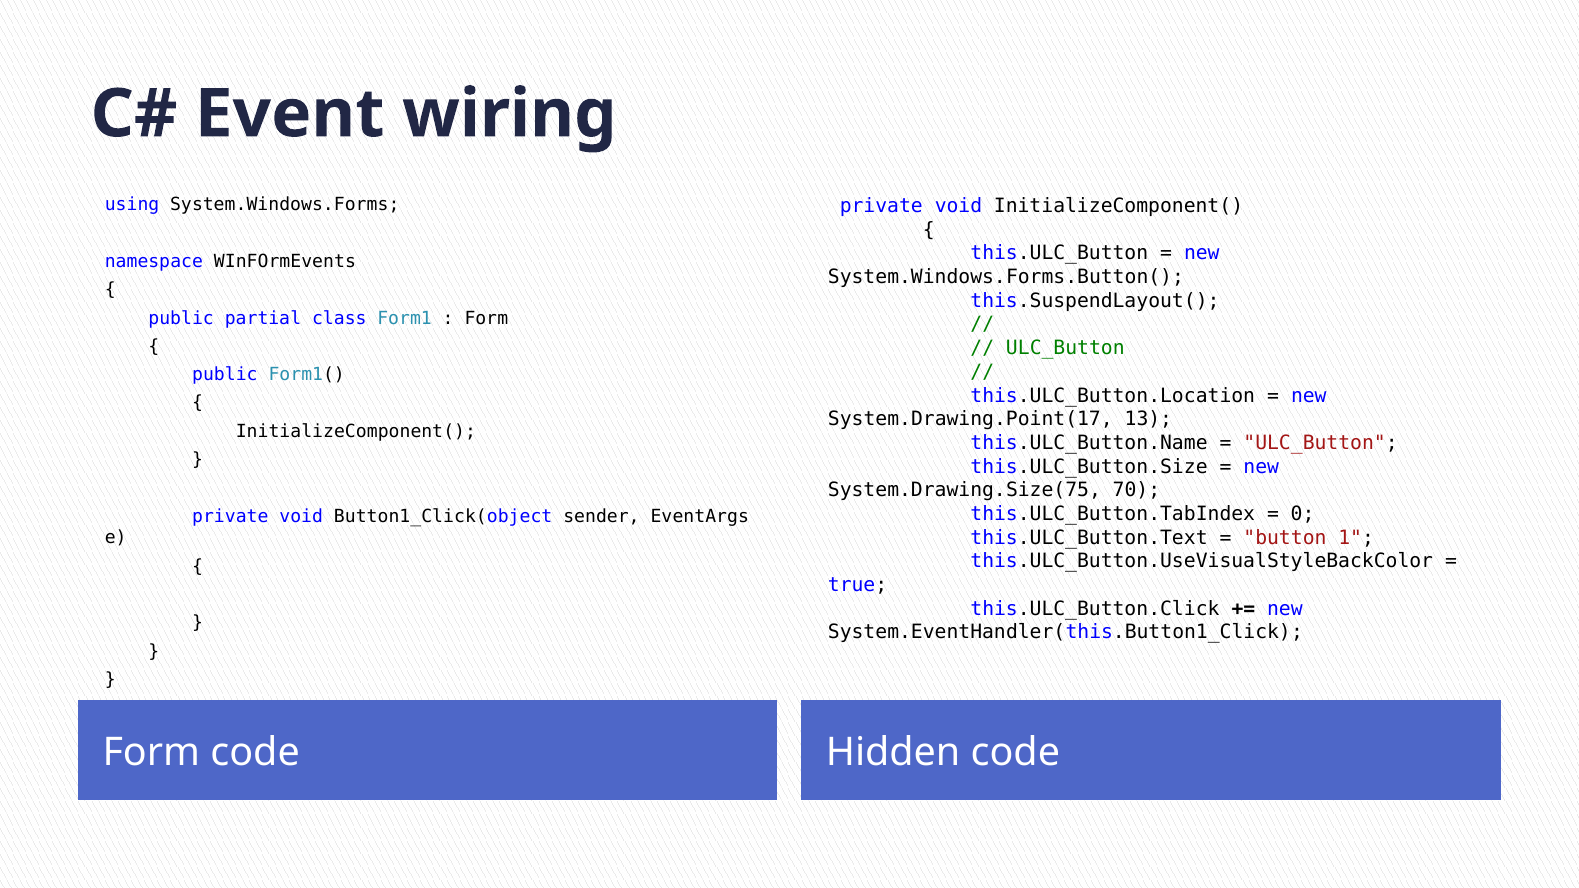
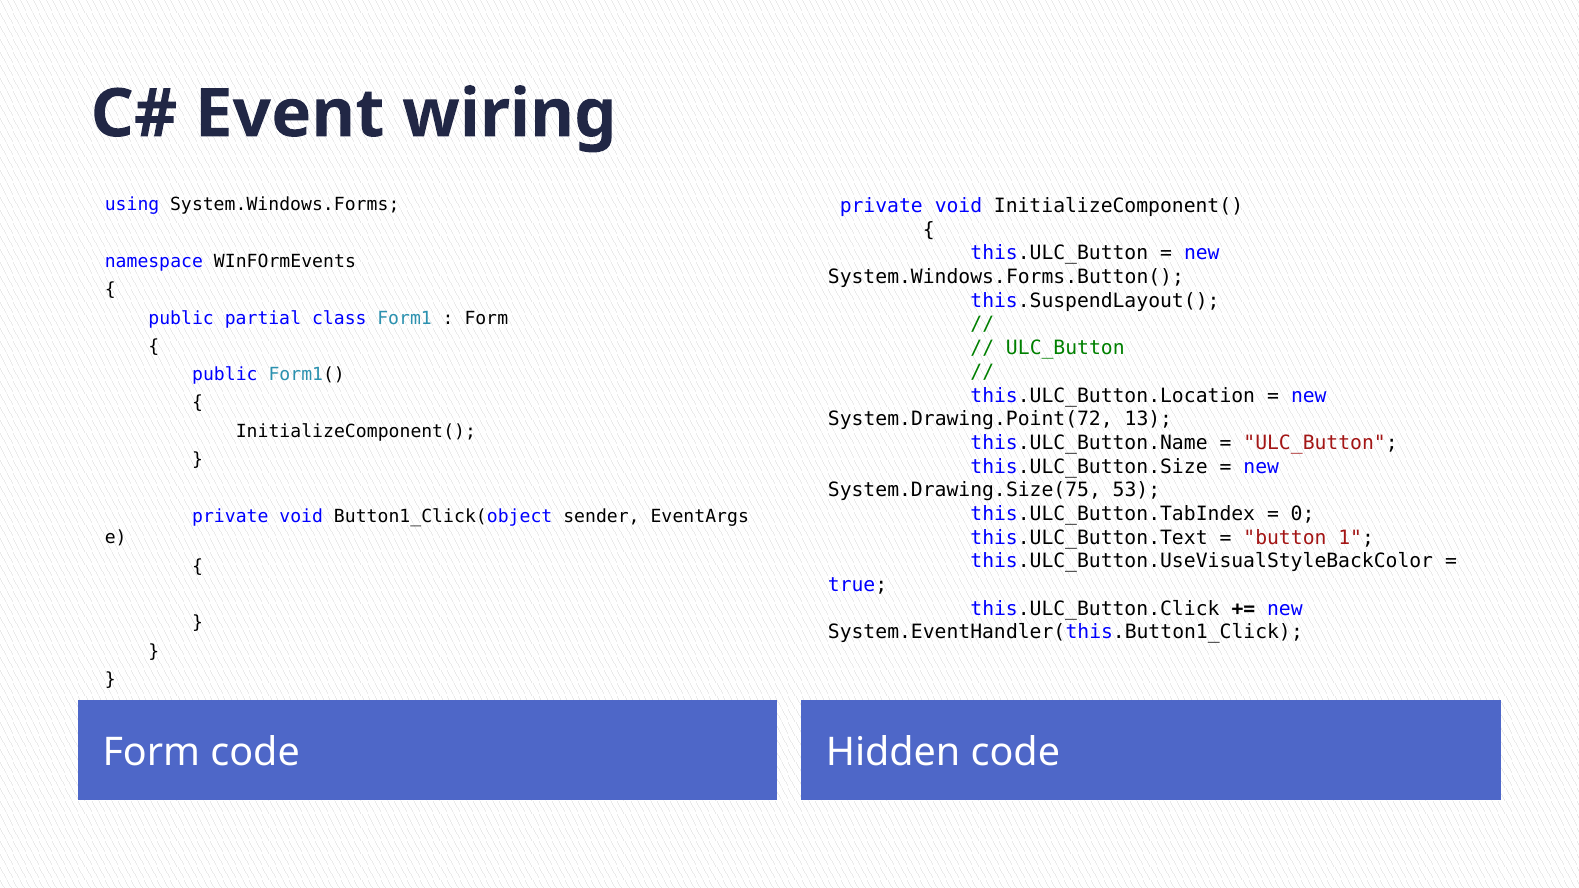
System.Drawing.Point(17: System.Drawing.Point(17 -> System.Drawing.Point(72
70: 70 -> 53
